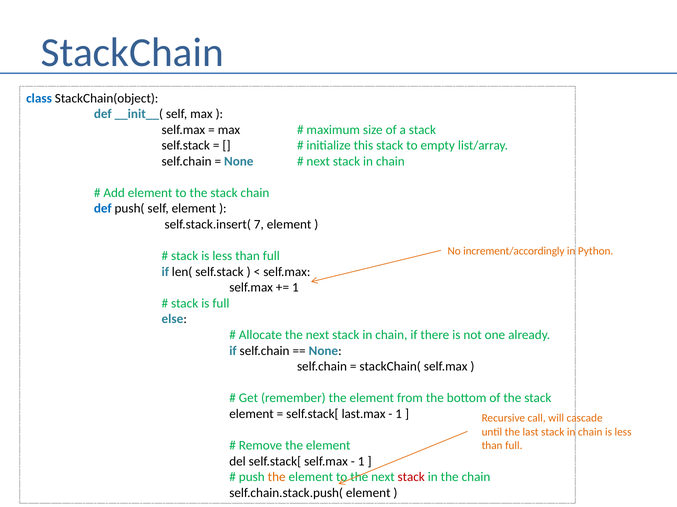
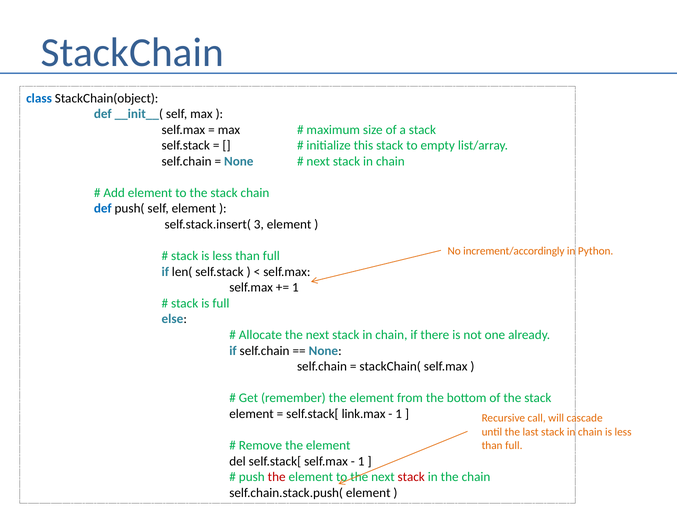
7: 7 -> 3
last.max: last.max -> link.max
the at (277, 478) colour: orange -> red
